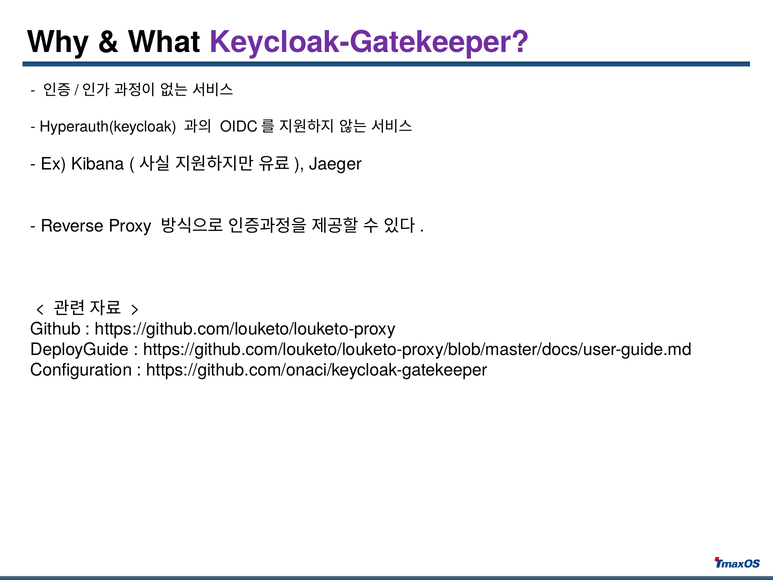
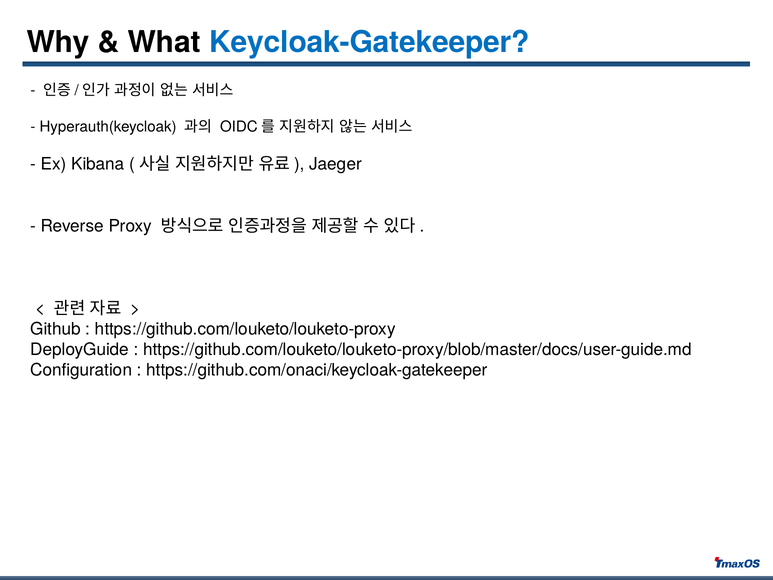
Keycloak-Gatekeeper colour: purple -> blue
